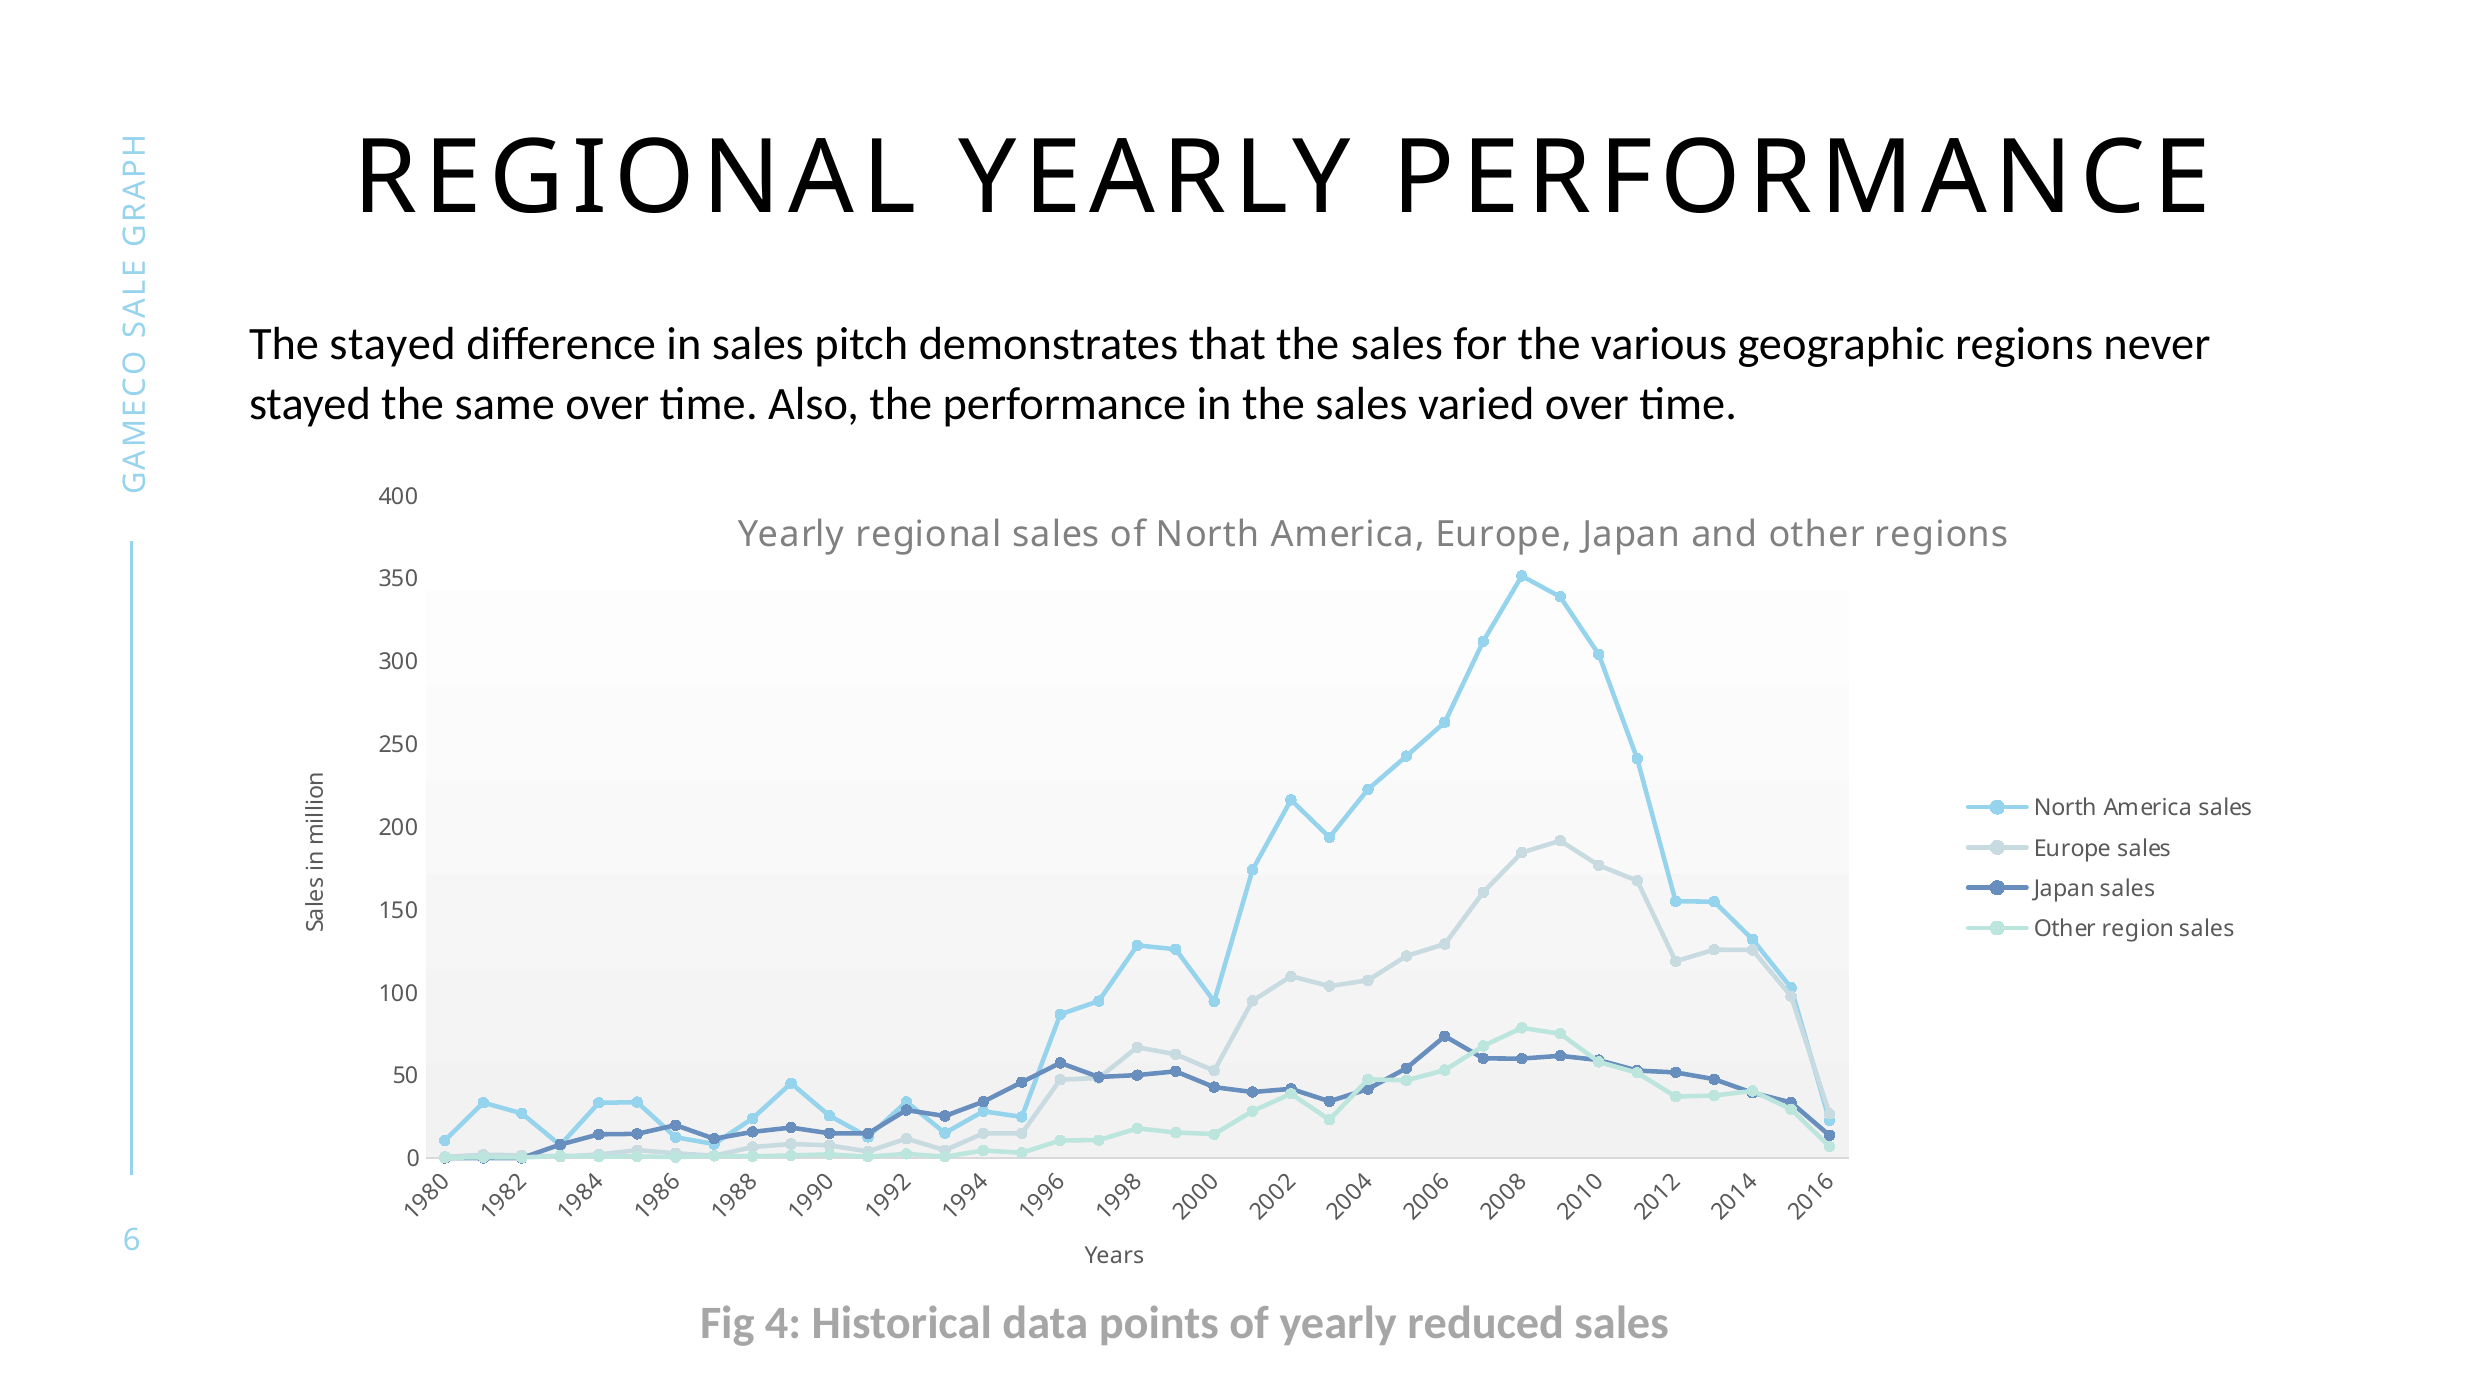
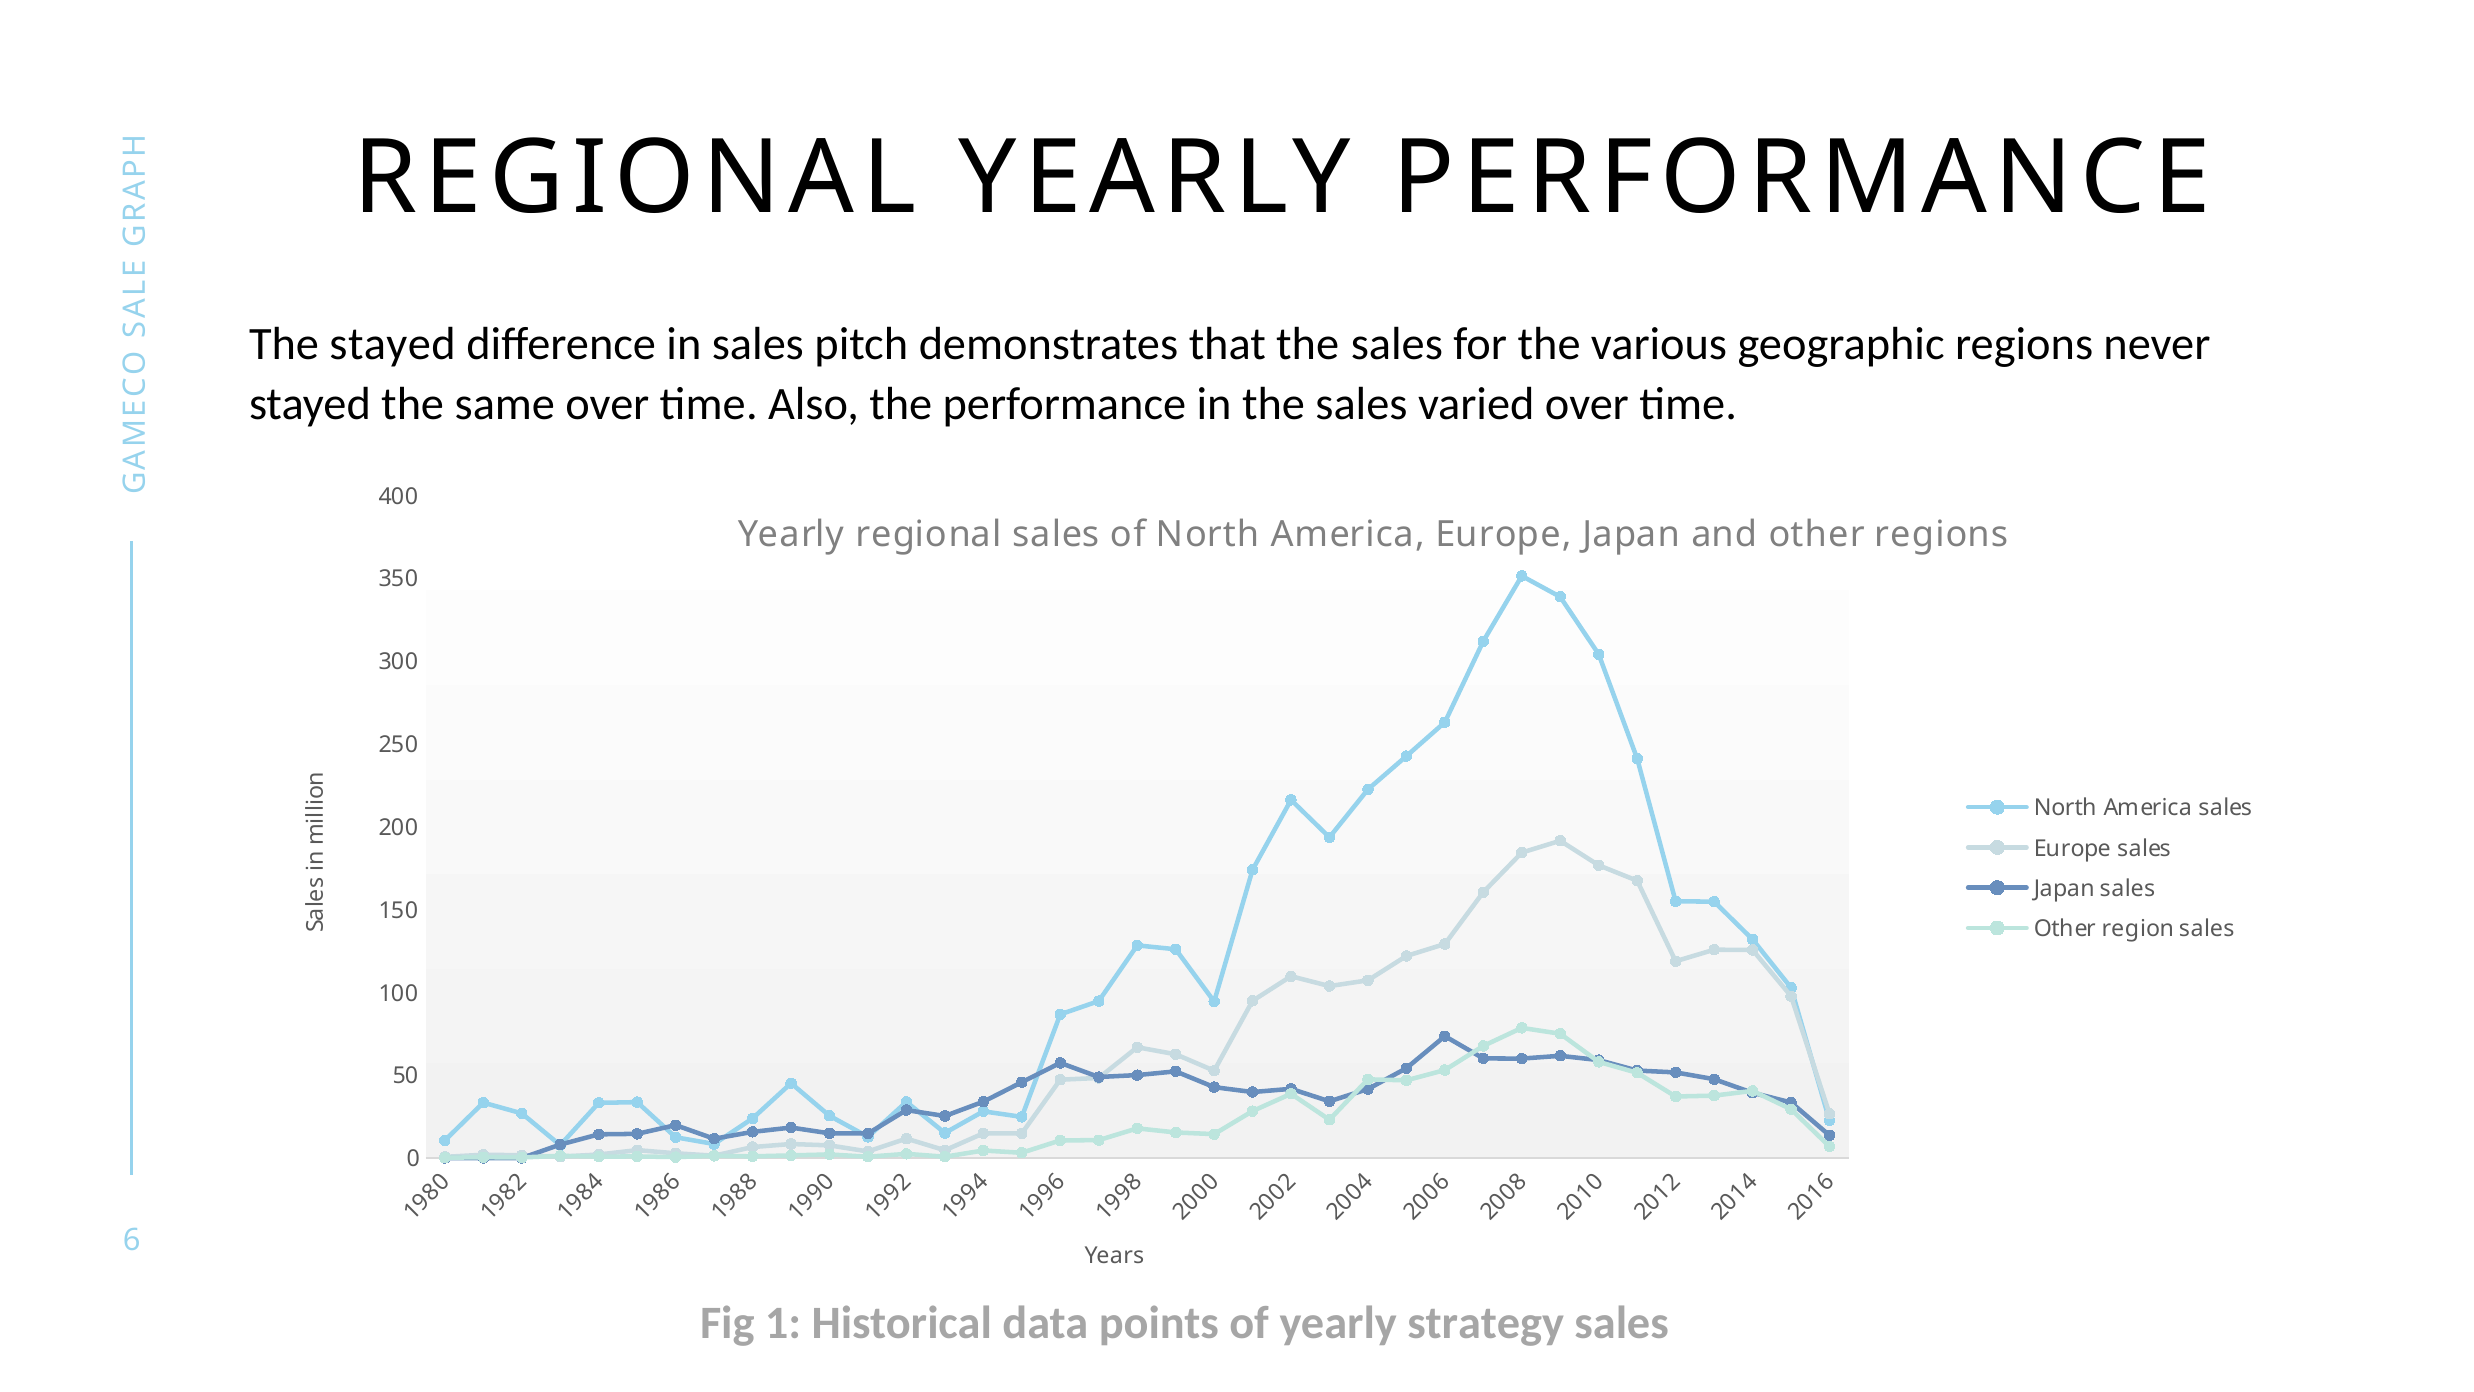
Fig 4: 4 -> 1
reduced: reduced -> strategy
